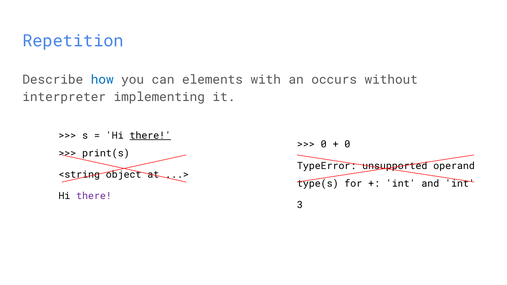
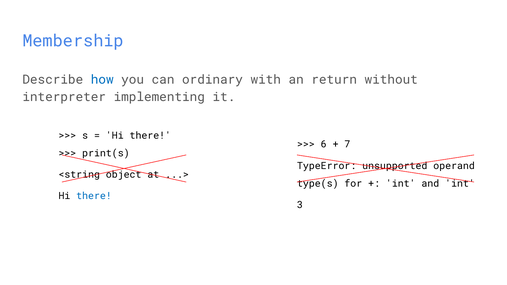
Repetition: Repetition -> Membership
elements: elements -> ordinary
occurs: occurs -> return
there at (150, 136) underline: present -> none
0 at (324, 145): 0 -> 6
0 at (347, 145): 0 -> 7
there at (94, 196) colour: purple -> blue
